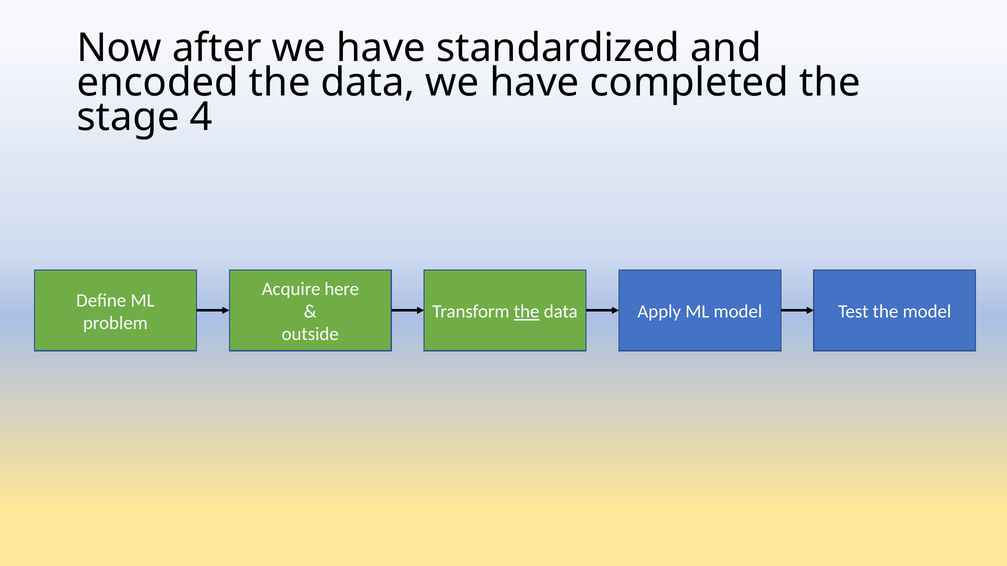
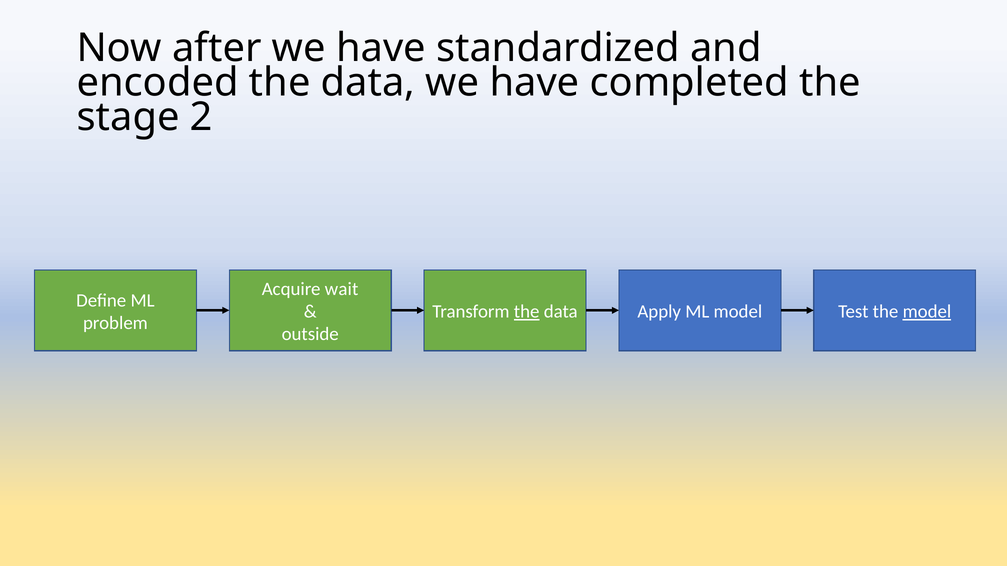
4: 4 -> 2
here: here -> wait
model at (927, 312) underline: none -> present
